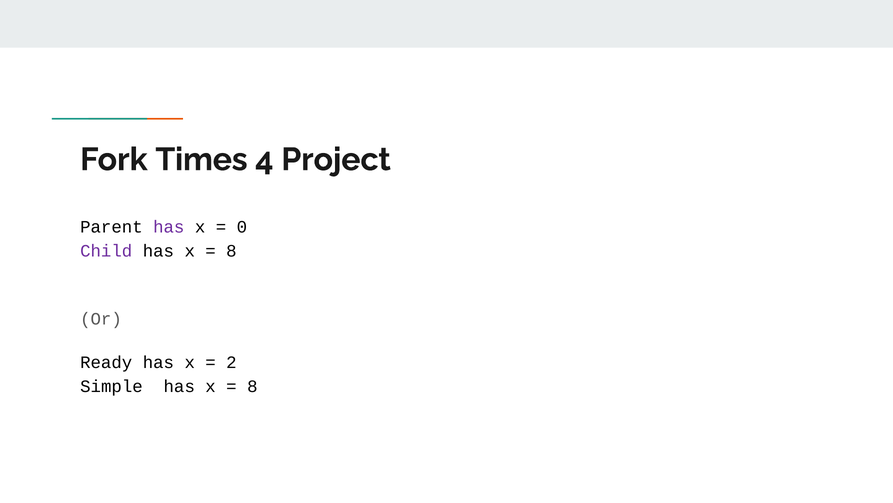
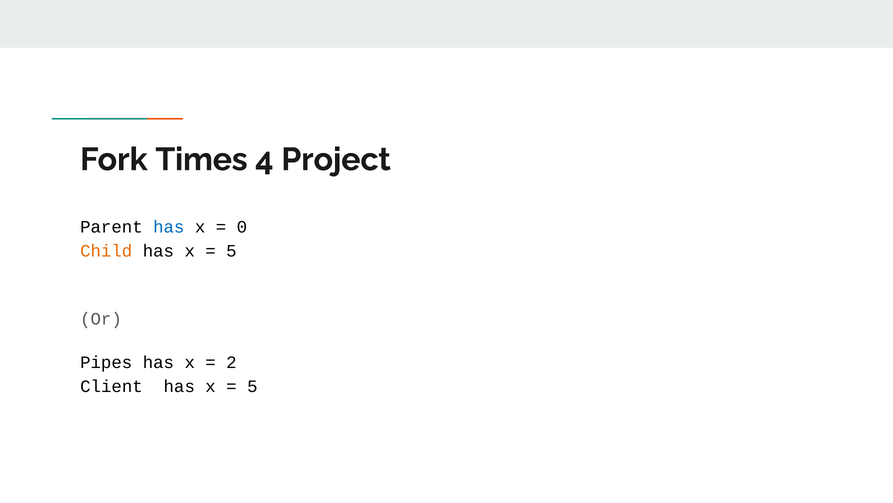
has at (169, 227) colour: purple -> blue
Child colour: purple -> orange
8 at (231, 251): 8 -> 5
Ready: Ready -> Pipes
Simple: Simple -> Client
8 at (252, 386): 8 -> 5
